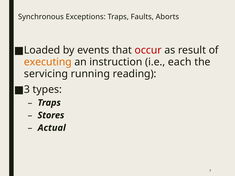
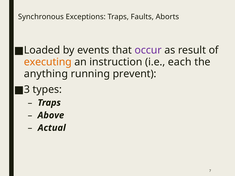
occur colour: red -> purple
servicing: servicing -> anything
reading: reading -> prevent
Stores: Stores -> Above
